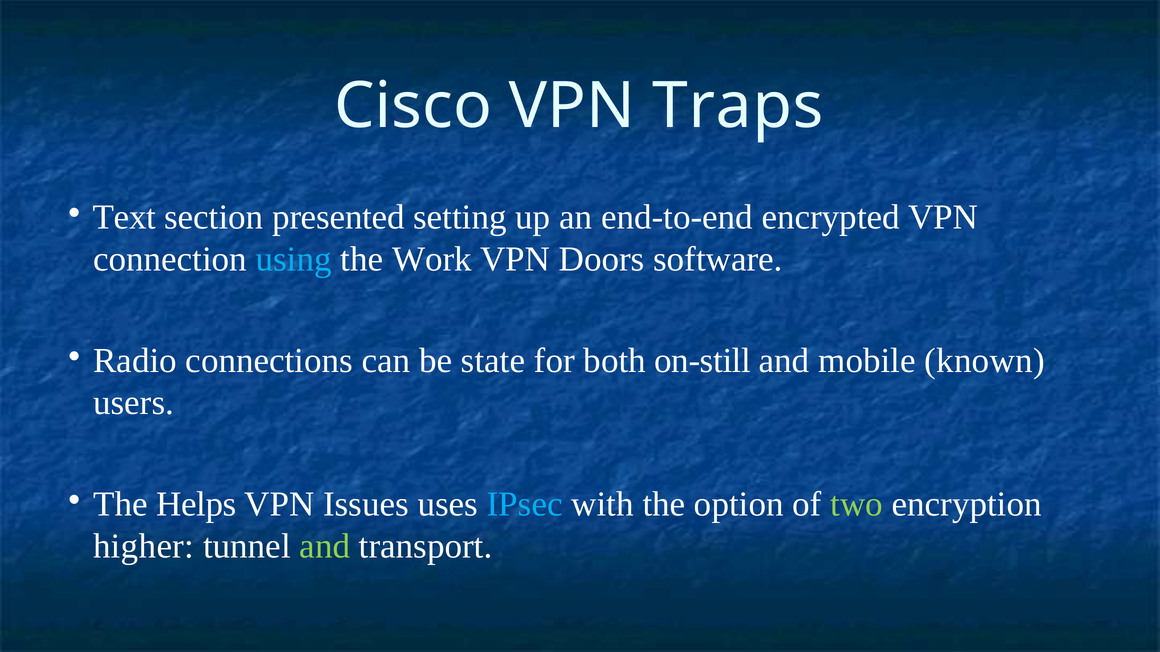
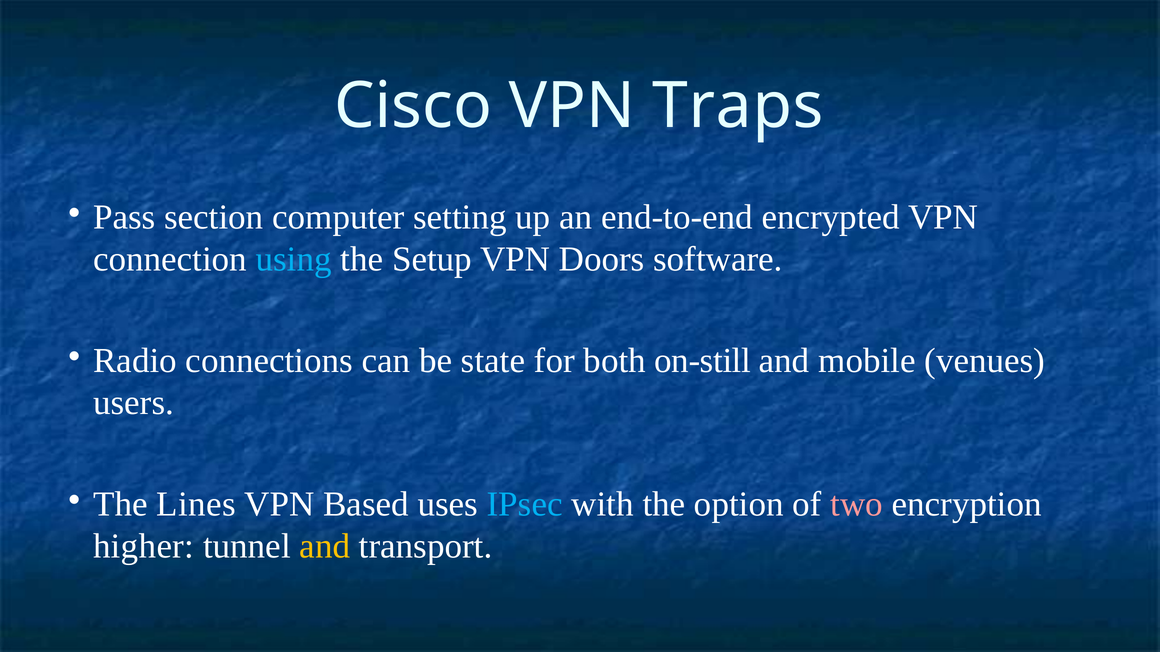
Text: Text -> Pass
presented: presented -> computer
Work: Work -> Setup
known: known -> venues
Helps: Helps -> Lines
Issues: Issues -> Based
two colour: light green -> pink
and at (325, 547) colour: light green -> yellow
